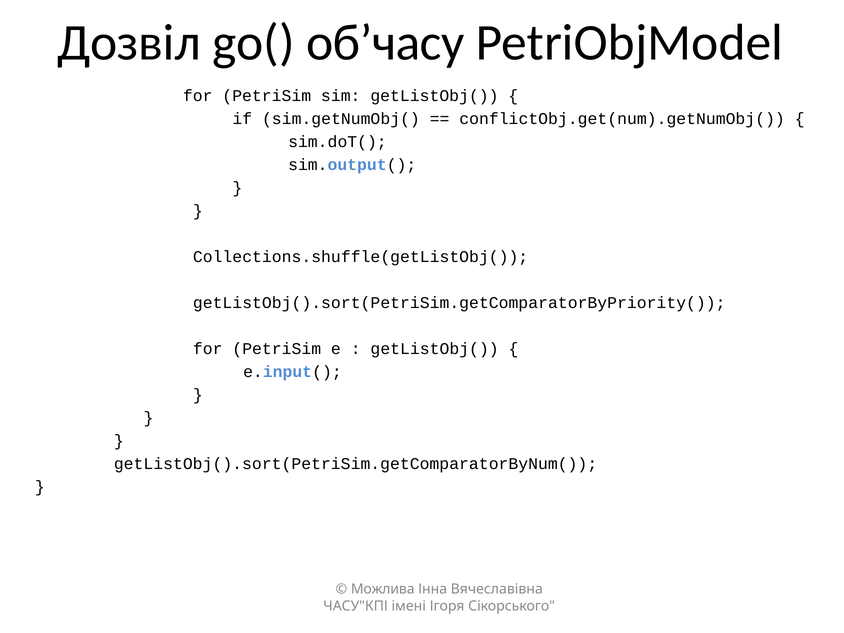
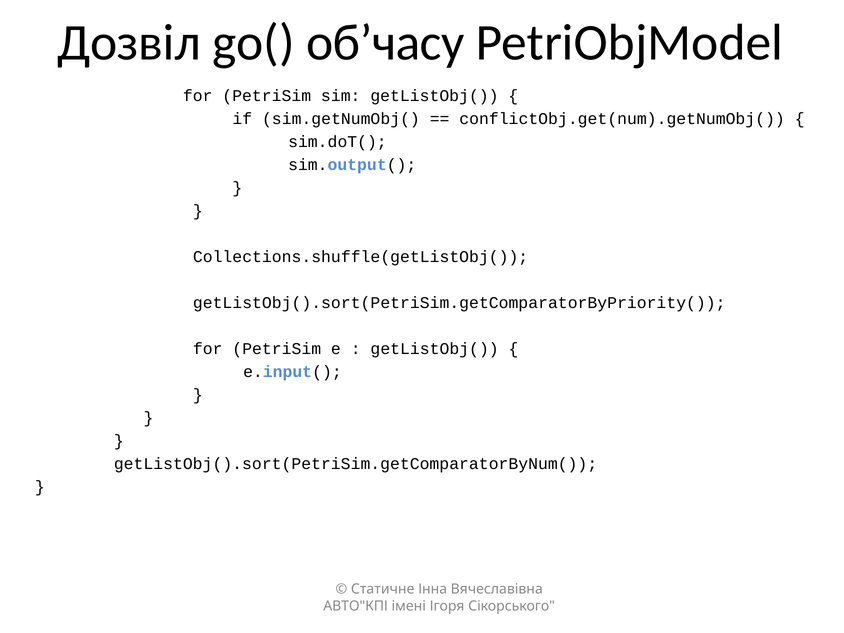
Можлива: Можлива -> Статичне
ЧАСУ"КПІ: ЧАСУ"КПІ -> АВТО"КПІ
